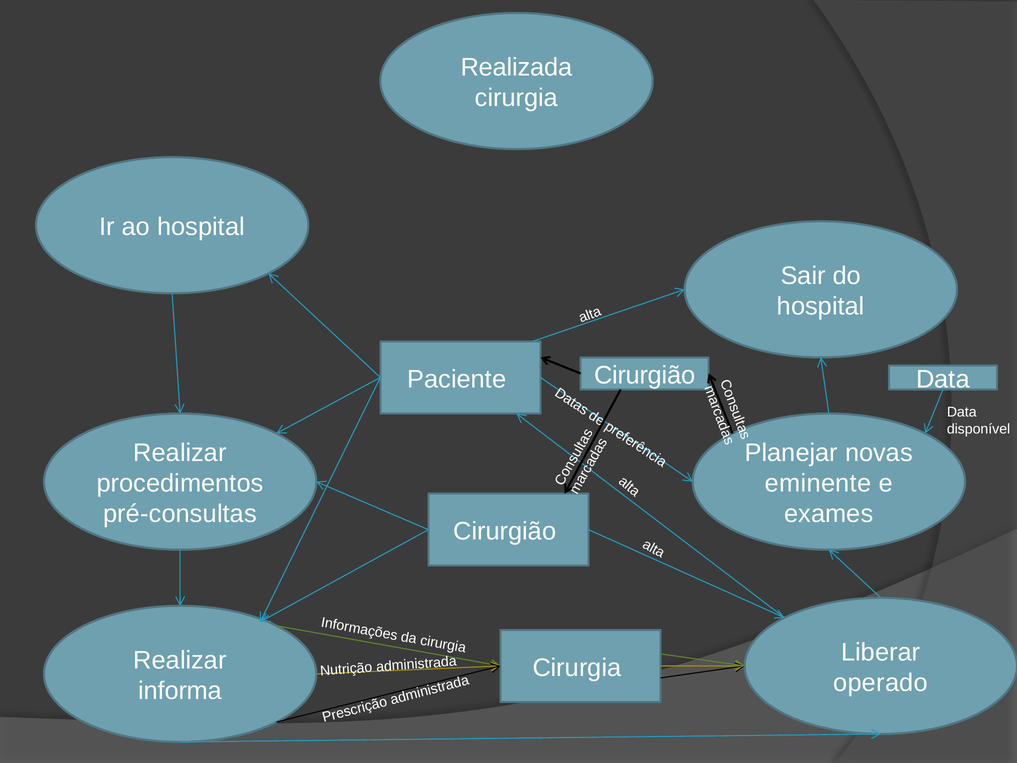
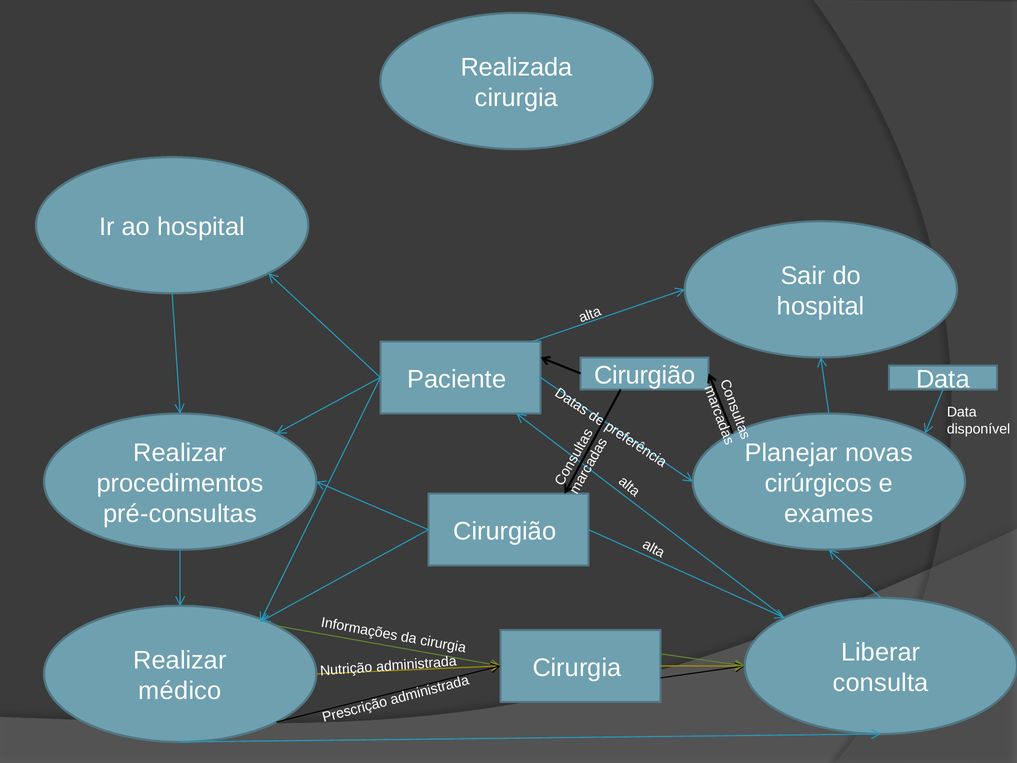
eminente: eminente -> cirúrgicos
operado: operado -> consulta
informa: informa -> médico
